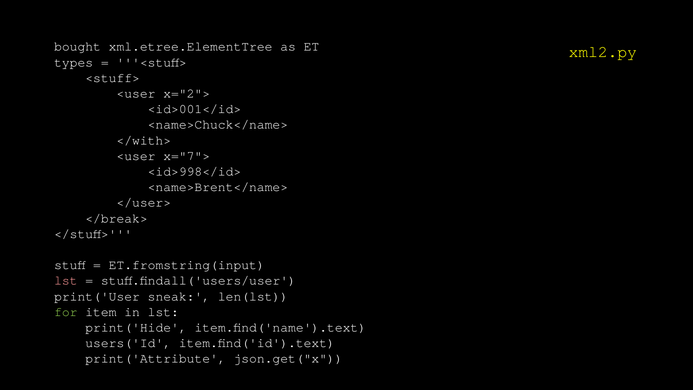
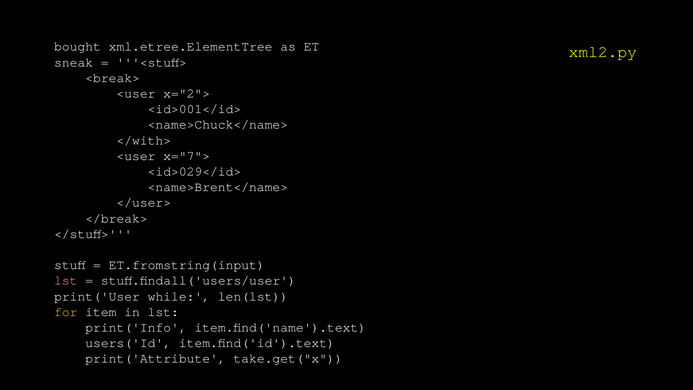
types: types -> sneak
<stuff> at (113, 78): <stuff> -> <break>
<id>998</id>: <id>998</id> -> <id>029</id>
sneak: sneak -> while
for colour: light green -> yellow
print('Hide: print('Hide -> print('Info
json.get("x: json.get("x -> take.get("x
